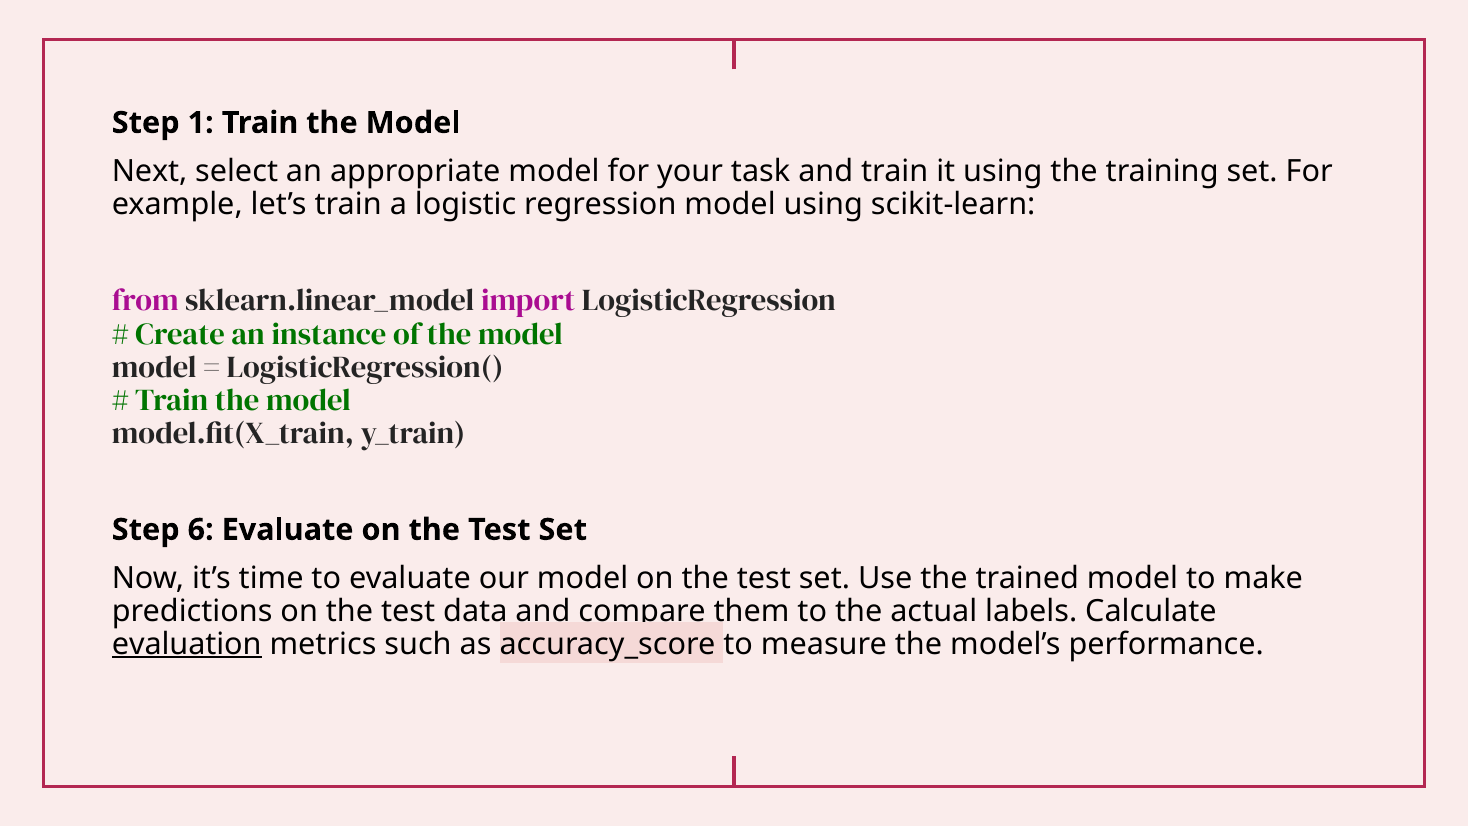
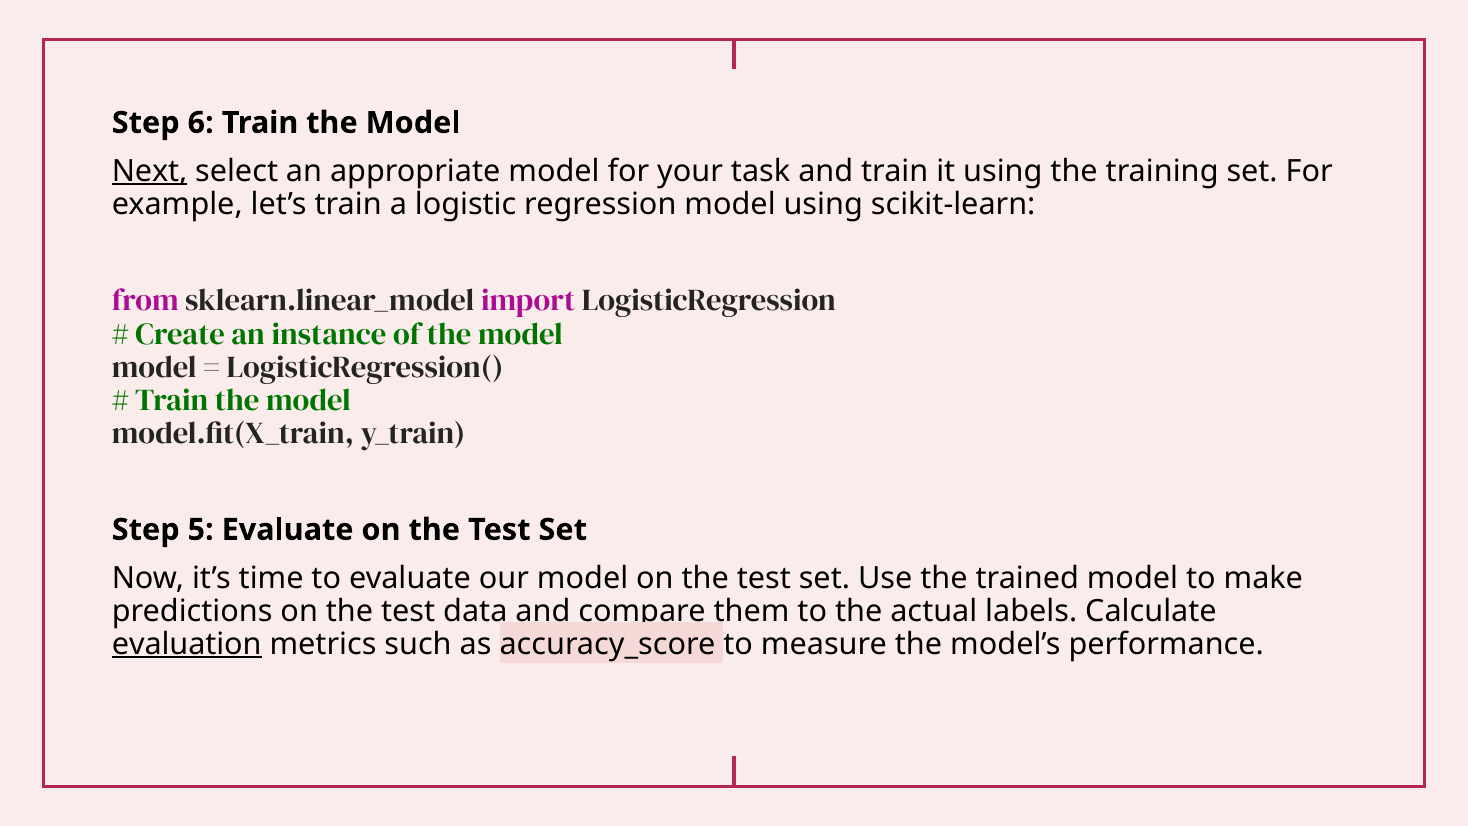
1: 1 -> 6
Next underline: none -> present
6: 6 -> 5
